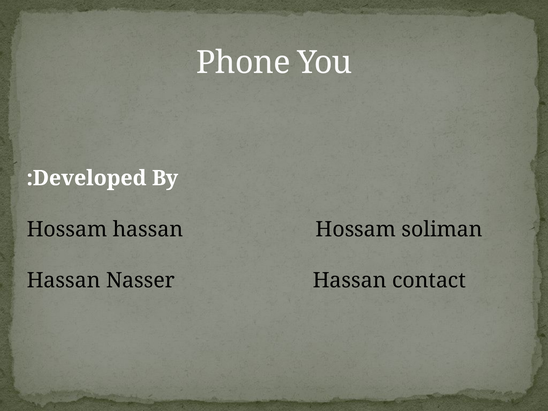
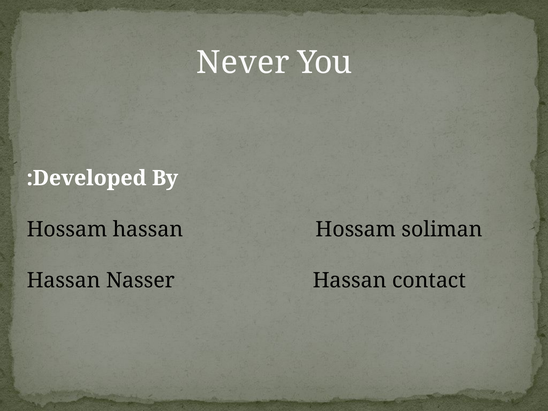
Phone: Phone -> Never
